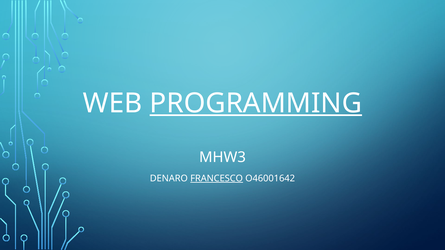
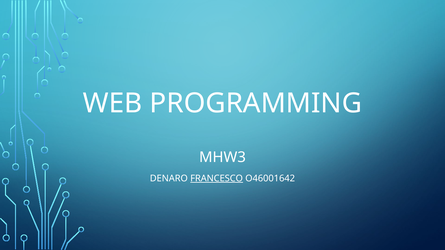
PROGRAMMING underline: present -> none
